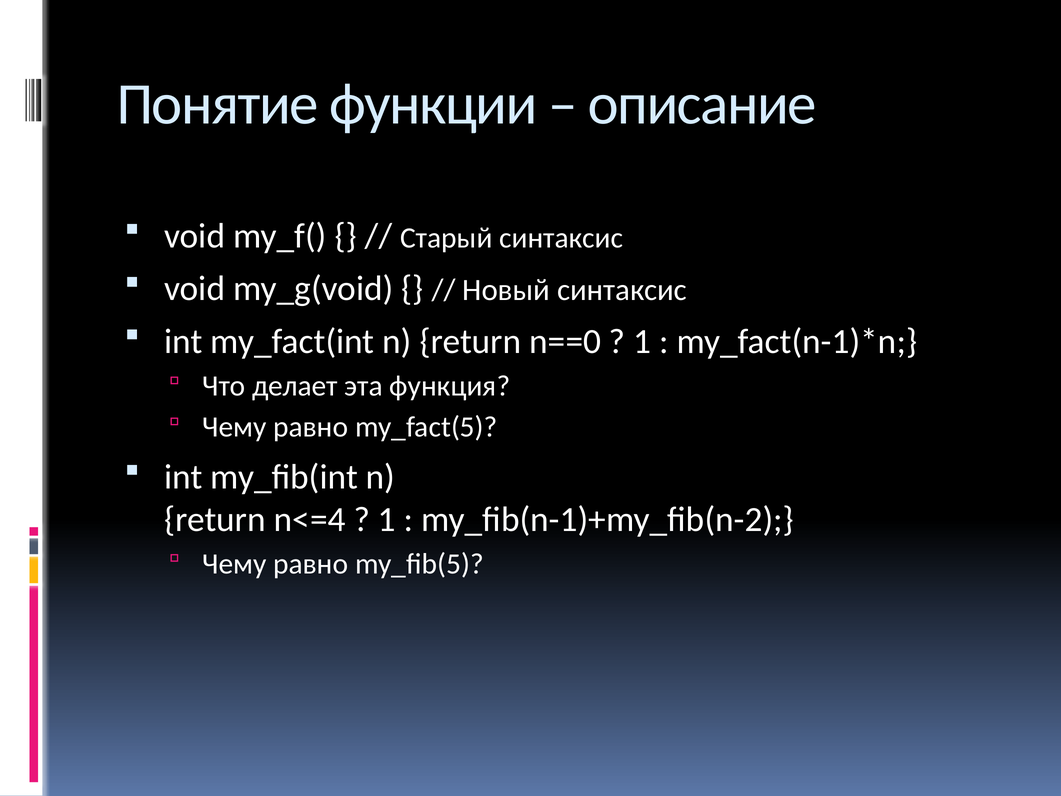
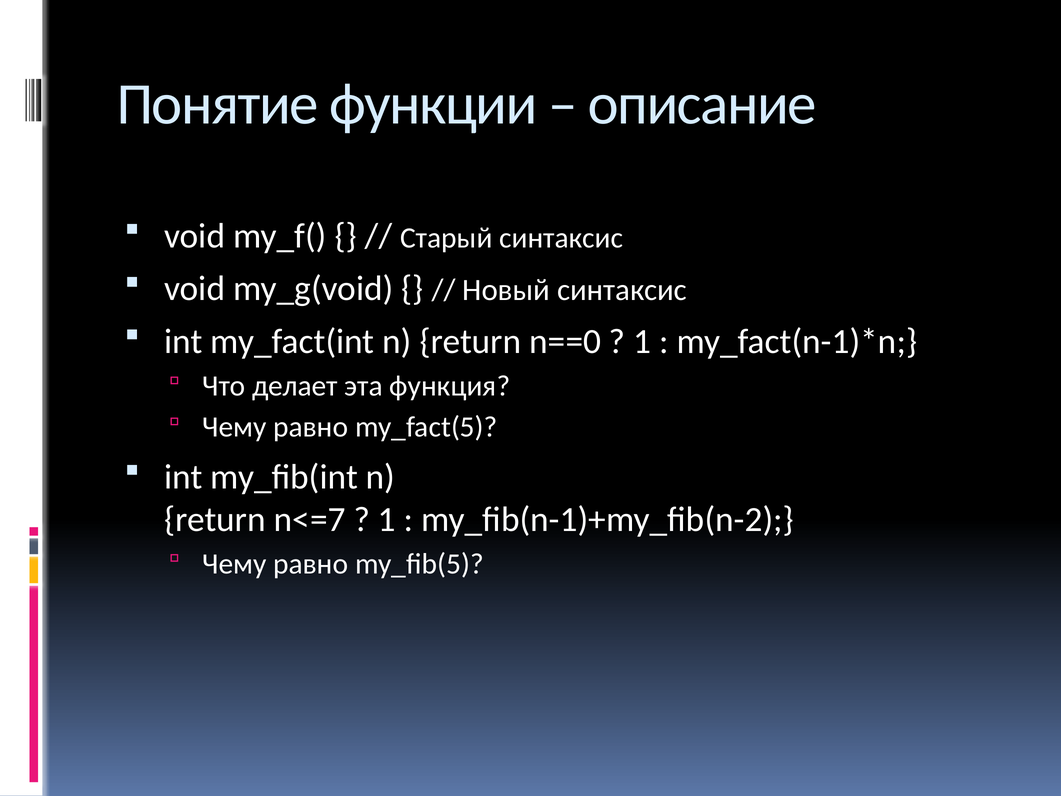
n<=4: n<=4 -> n<=7
